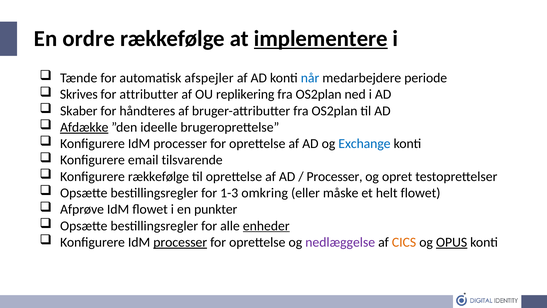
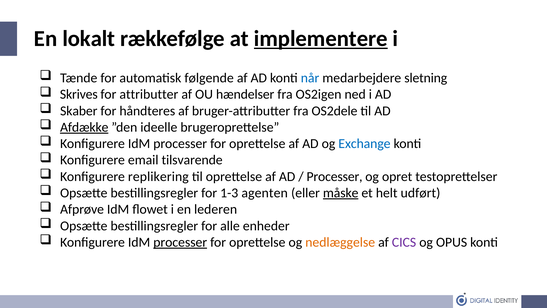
ordre: ordre -> lokalt
afspejler: afspejler -> følgende
periode: periode -> sletning
replikering: replikering -> hændelser
OS2plan at (319, 94): OS2plan -> OS2igen
bruger-attributter fra OS2plan: OS2plan -> OS2dele
Konfigurere rækkefølge: rækkefølge -> replikering
omkring: omkring -> agenten
måske underline: none -> present
helt flowet: flowet -> udført
punkter: punkter -> lederen
enheder underline: present -> none
nedlæggelse colour: purple -> orange
CICS colour: orange -> purple
OPUS underline: present -> none
